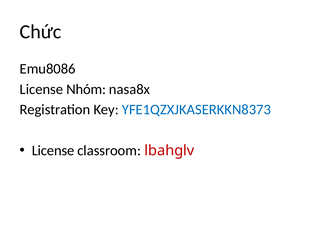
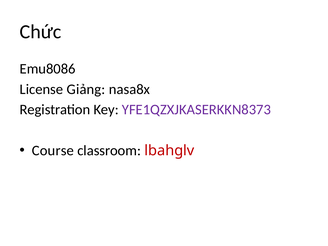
Nhóm: Nhóm -> Giảng
YFE1QZXJKASERKKN8373 colour: blue -> purple
License at (53, 150): License -> Course
